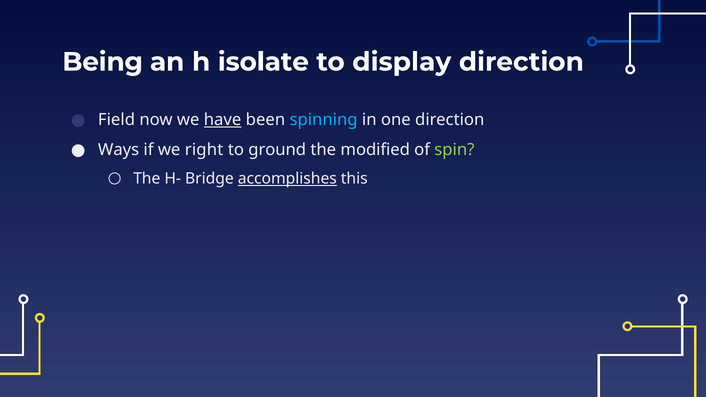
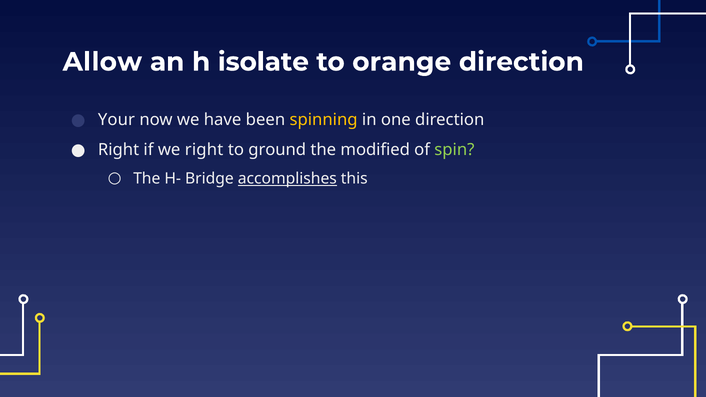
Being: Being -> Allow
display: display -> orange
Field: Field -> Your
have underline: present -> none
spinning colour: light blue -> yellow
Ways at (119, 150): Ways -> Right
